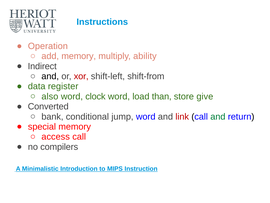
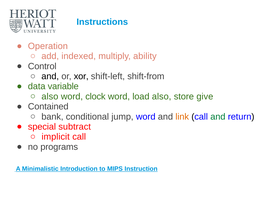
add memory: memory -> indexed
Indirect: Indirect -> Control
xor colour: red -> black
register: register -> variable
load than: than -> also
Converted: Converted -> Contained
link colour: red -> orange
special memory: memory -> subtract
access: access -> implicit
compilers: compilers -> programs
